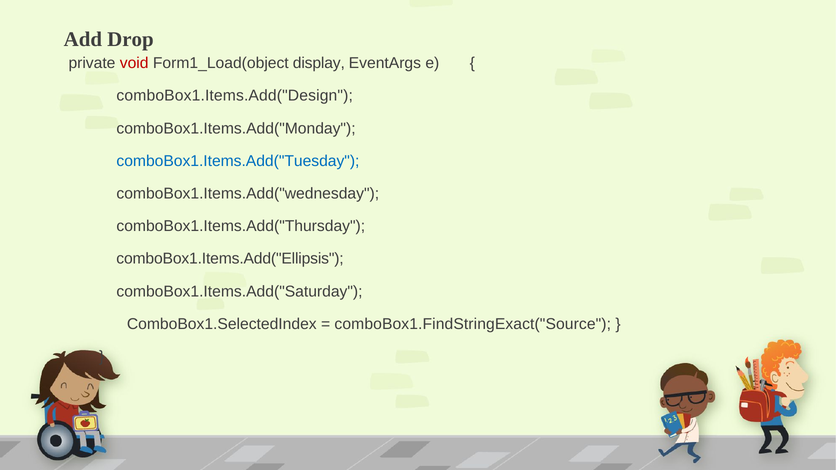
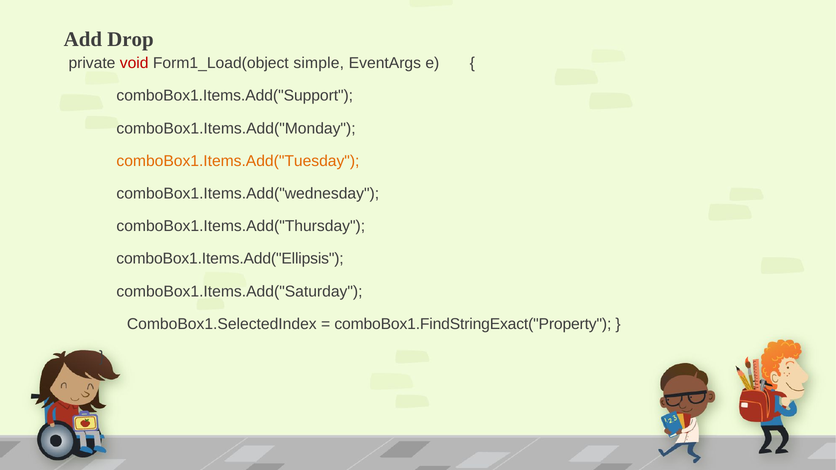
display: display -> simple
comboBox1.Items.Add("Design: comboBox1.Items.Add("Design -> comboBox1.Items.Add("Support
comboBox1.Items.Add("Tuesday colour: blue -> orange
comboBox1.FindStringExact("Source: comboBox1.FindStringExact("Source -> comboBox1.FindStringExact("Property
